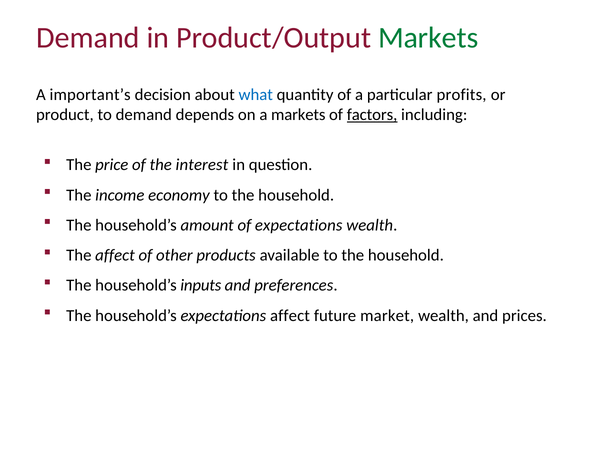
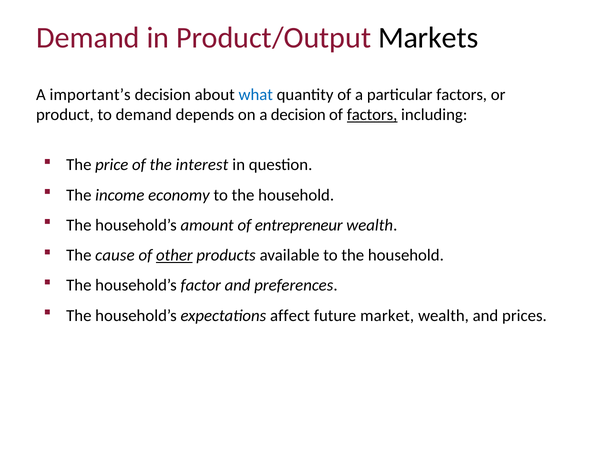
Markets at (428, 38) colour: green -> black
particular profits: profits -> factors
a markets: markets -> decision
of expectations: expectations -> entrepreneur
The affect: affect -> cause
other underline: none -> present
inputs: inputs -> factor
